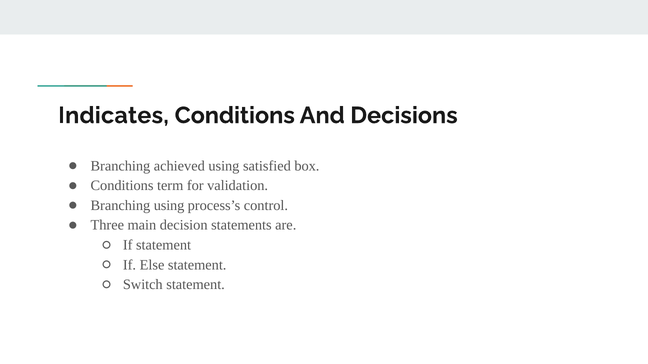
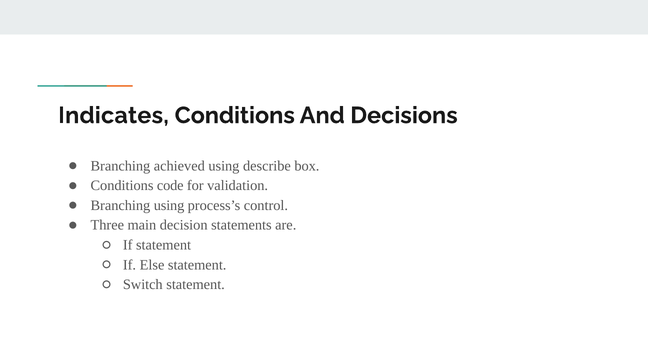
satisfied: satisfied -> describe
term: term -> code
